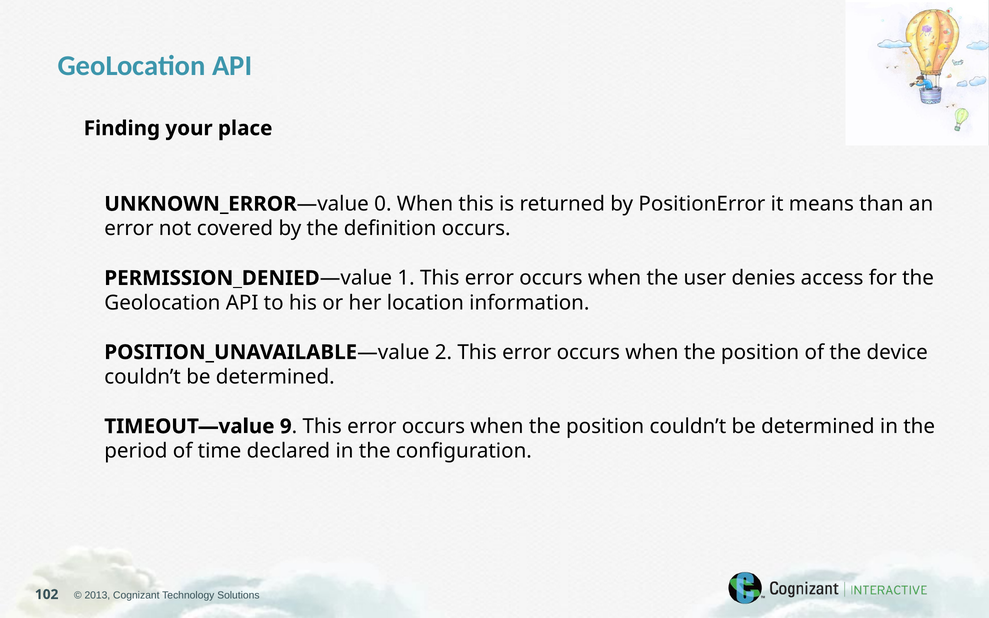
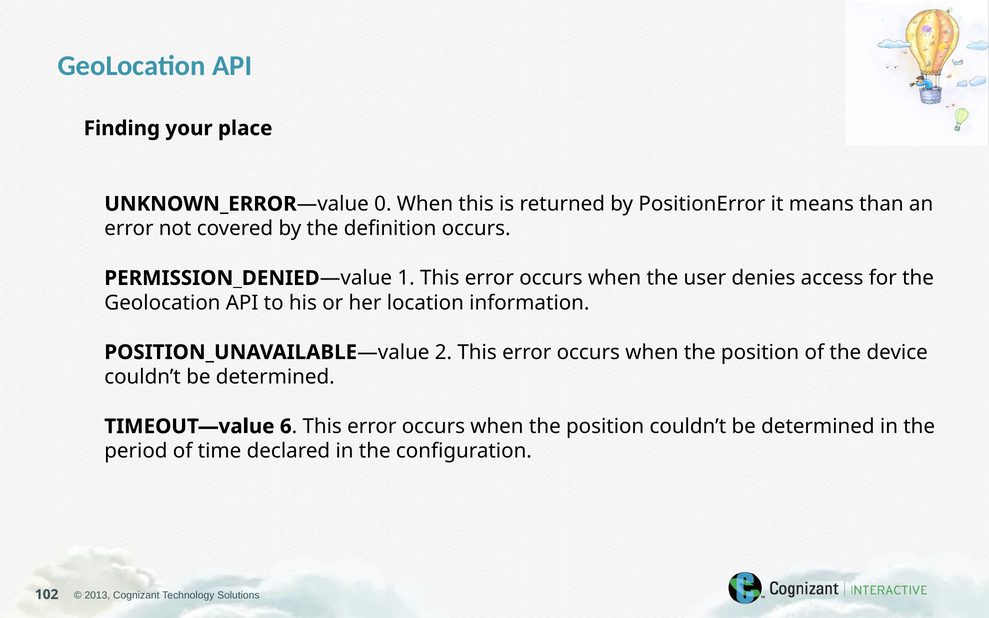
9: 9 -> 6
